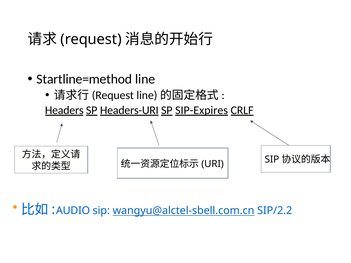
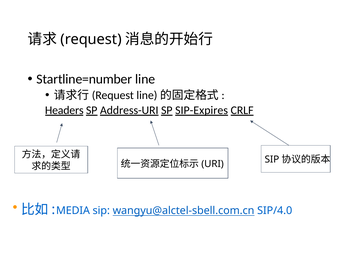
Startline=method: Startline=method -> Startline=number
Headers-URI: Headers-URI -> Address-URI
AUDIO: AUDIO -> MEDIA
SIP/2.2: SIP/2.2 -> SIP/4.0
